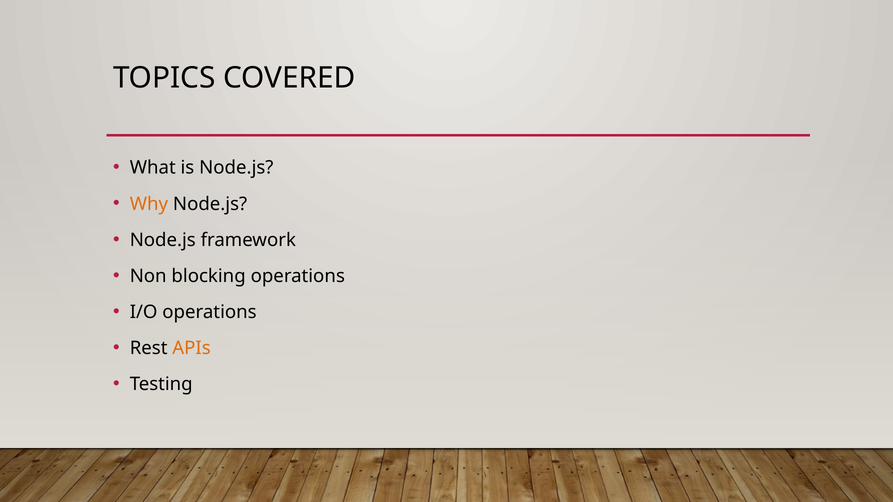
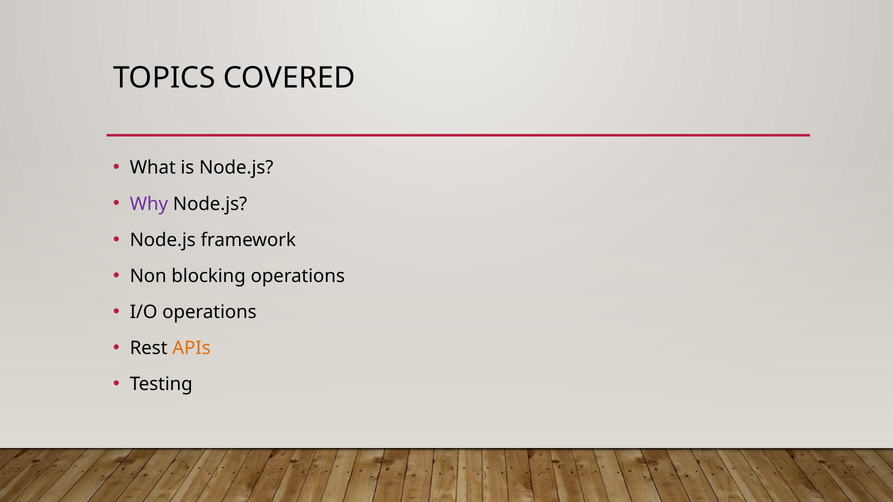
Why colour: orange -> purple
